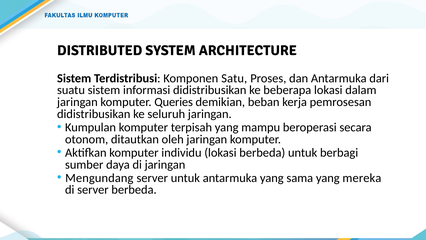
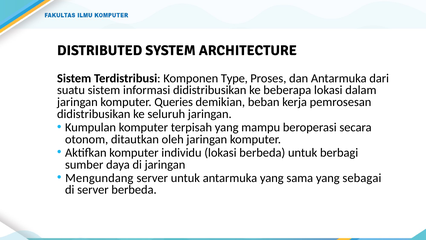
Satu: Satu -> Type
mereka: mereka -> sebagai
